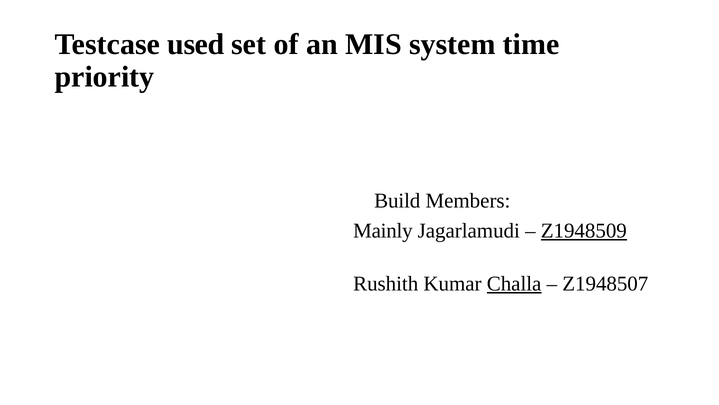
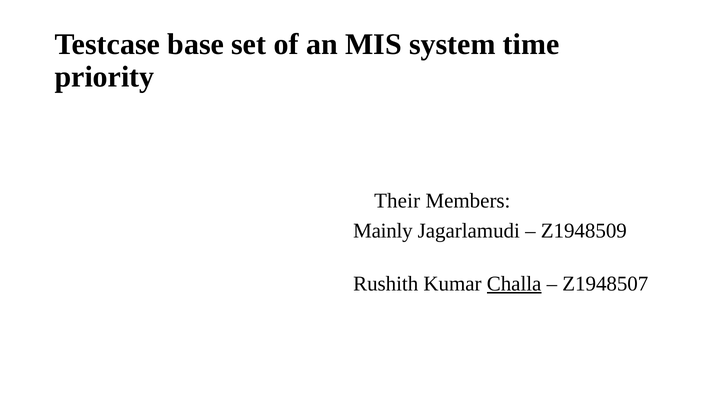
used: used -> base
Build: Build -> Their
Z1948509 underline: present -> none
